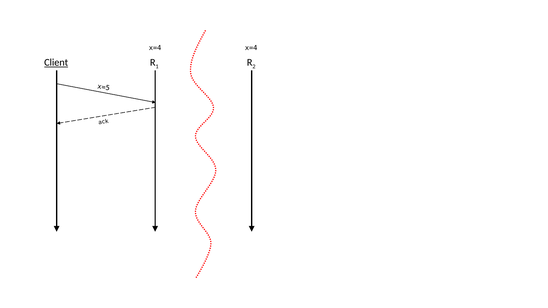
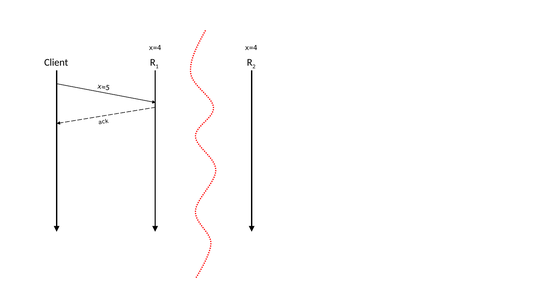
Client underline: present -> none
